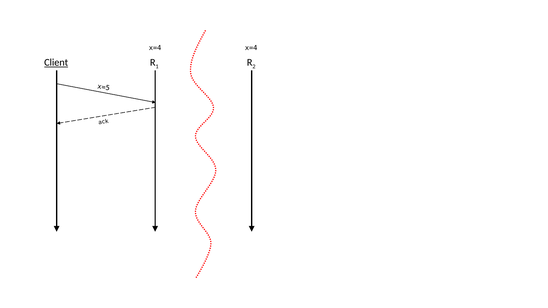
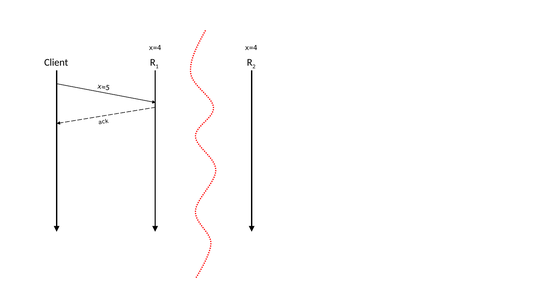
Client underline: present -> none
